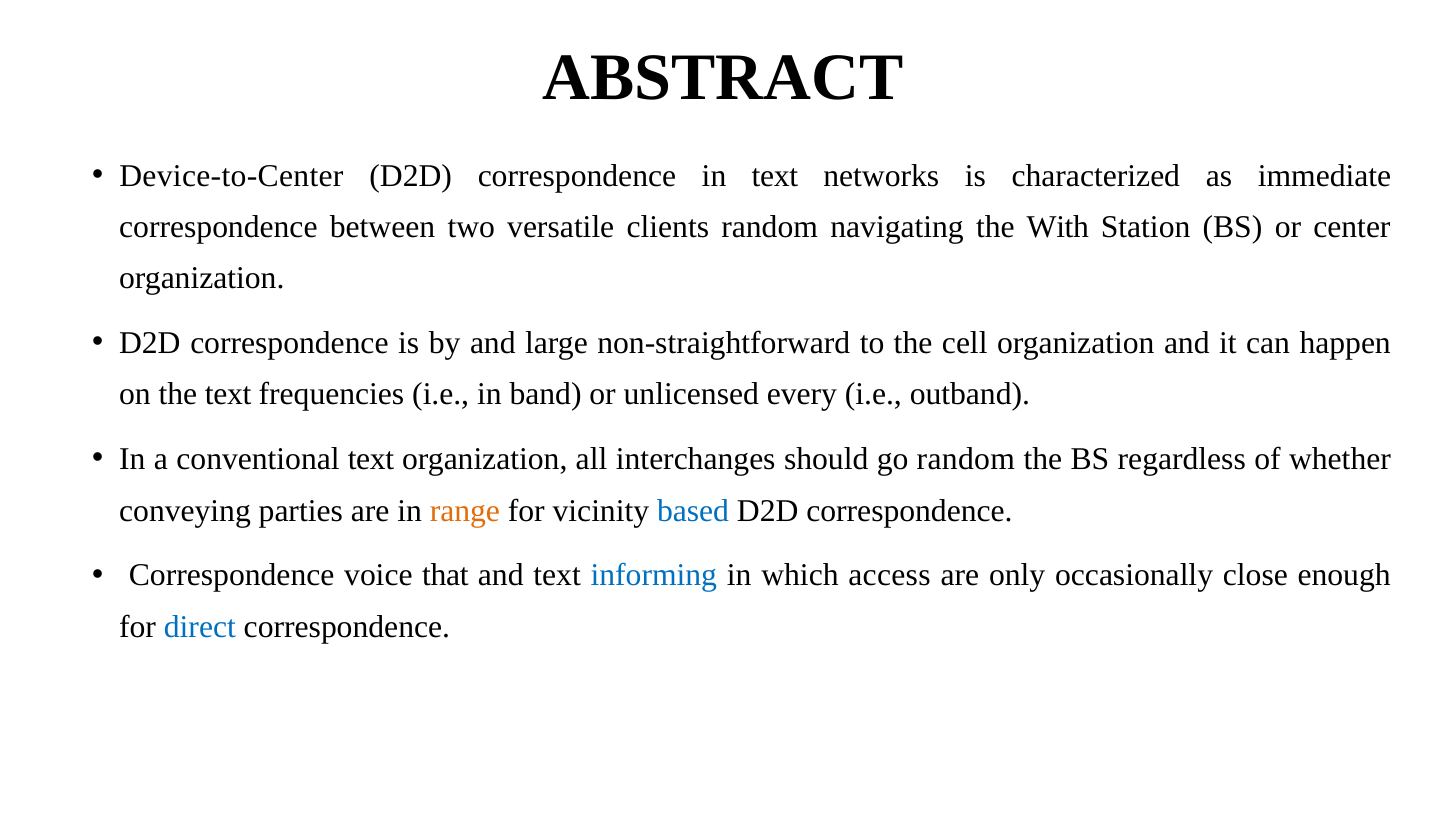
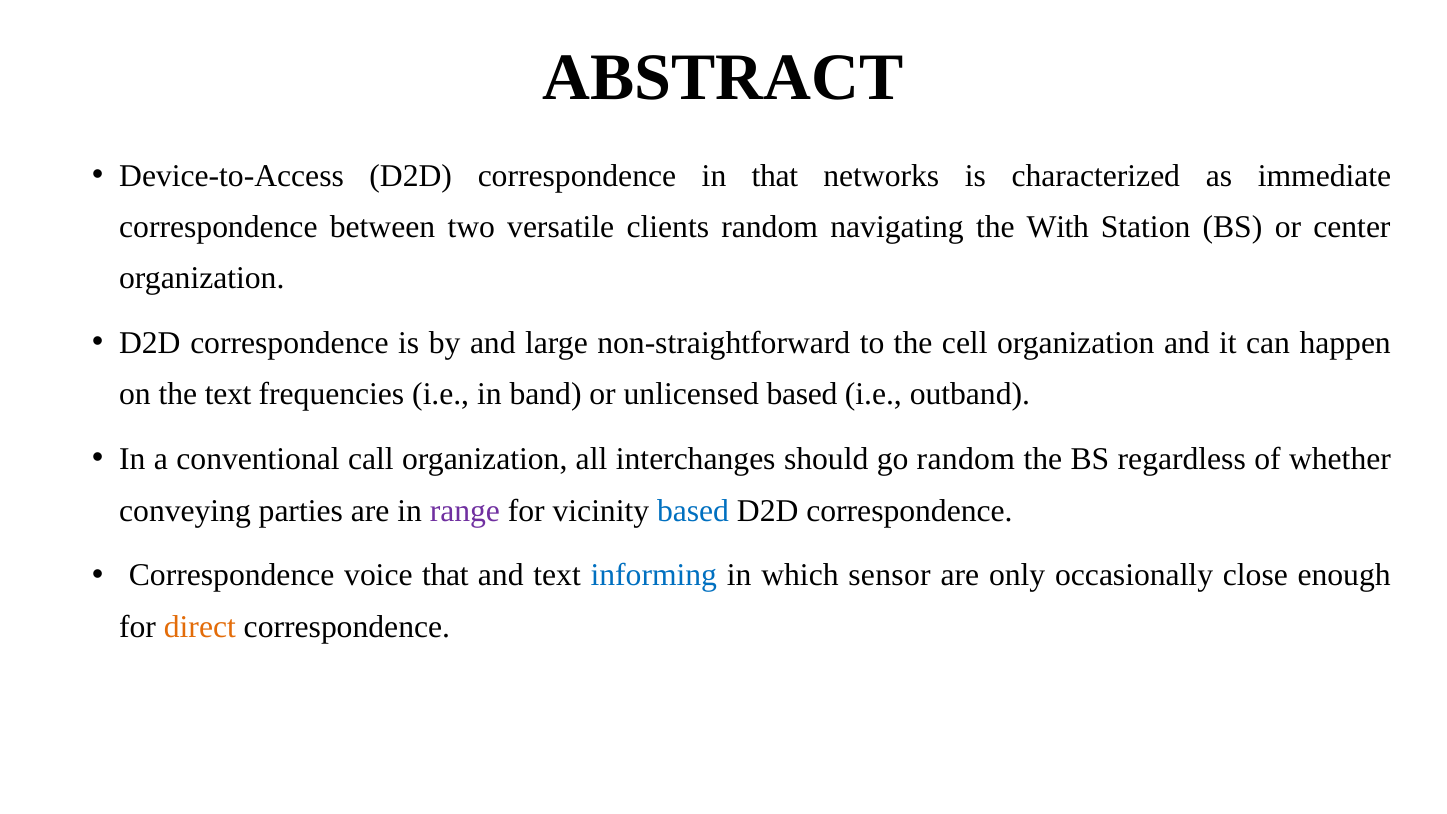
Device-to-Center: Device-to-Center -> Device-to-Access
in text: text -> that
unlicensed every: every -> based
conventional text: text -> call
range colour: orange -> purple
access: access -> sensor
direct colour: blue -> orange
